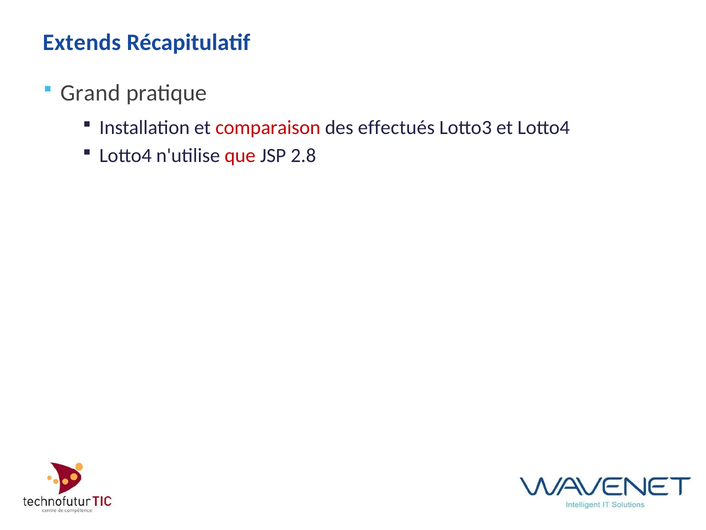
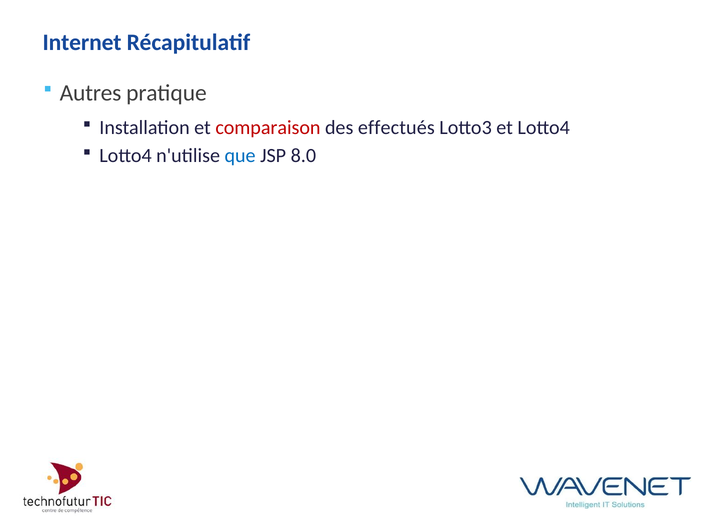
Extends: Extends -> Internet
Grand: Grand -> Autres
que colour: red -> blue
2.8: 2.8 -> 8.0
